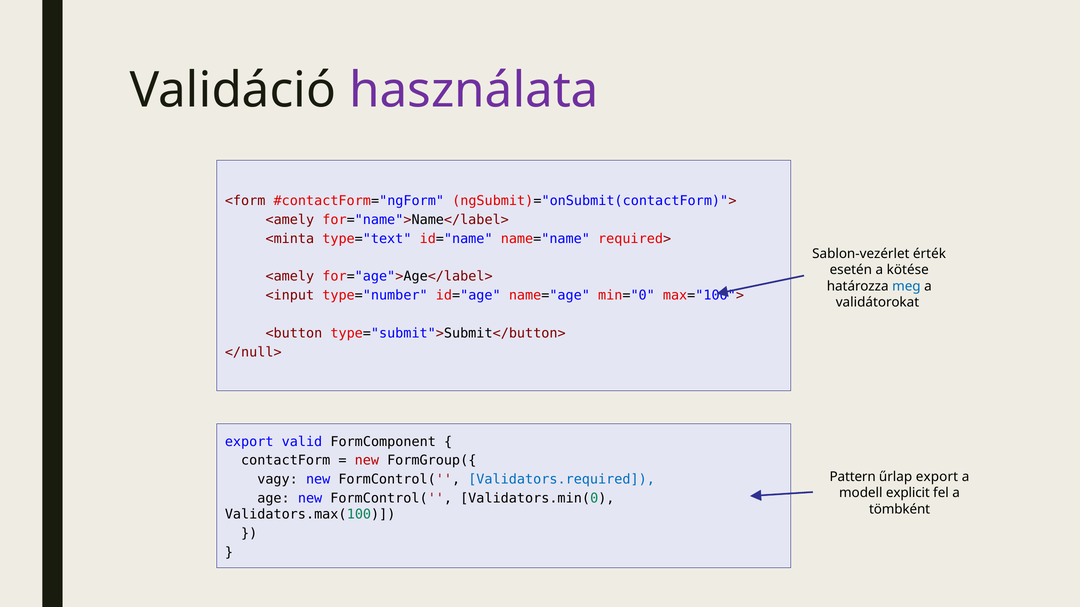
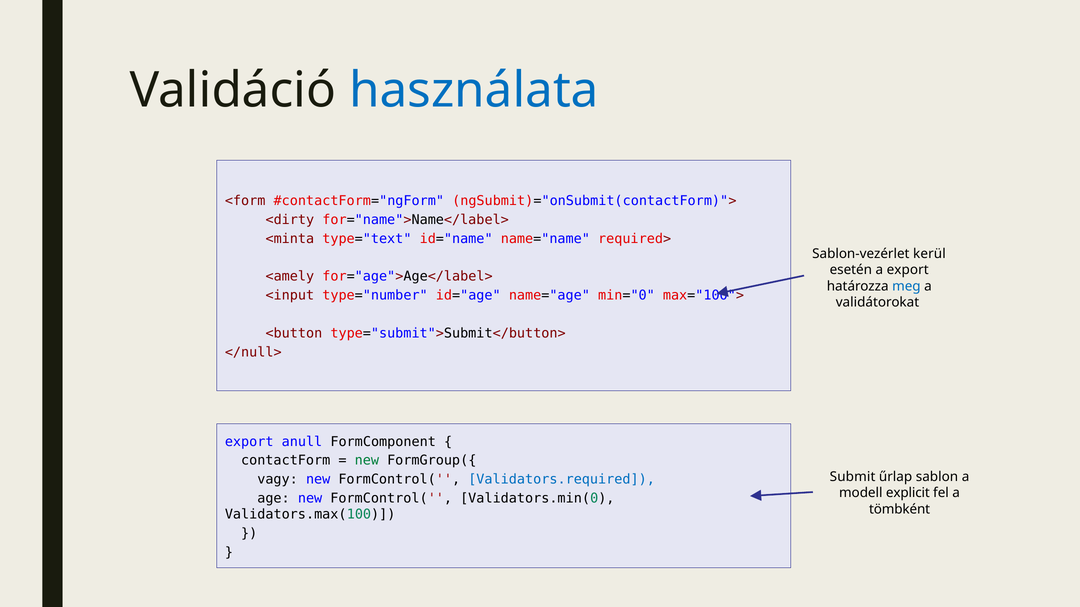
használata colour: purple -> blue
<amely at (290, 220): <amely -> <dirty
érték: érték -> kerül
a kötése: kötése -> export
valid: valid -> anull
new at (367, 461) colour: red -> green
Pattern: Pattern -> Submit
űrlap export: export -> sablon
